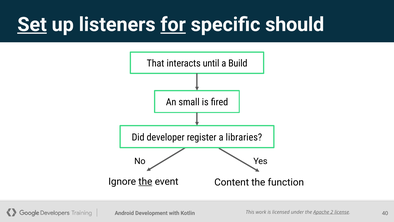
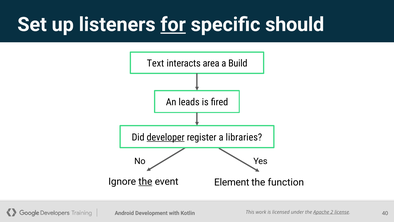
Set underline: present -> none
That: That -> Text
until: until -> area
small: small -> leads
developer underline: none -> present
Content: Content -> Element
